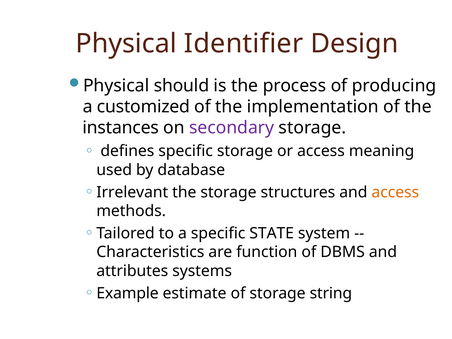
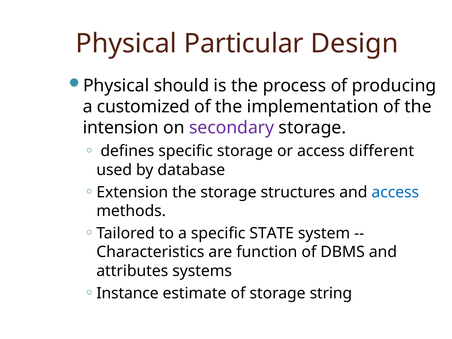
Identifier: Identifier -> Particular
instances: instances -> intension
meaning: meaning -> different
Irrelevant: Irrelevant -> Extension
access at (395, 192) colour: orange -> blue
Example: Example -> Instance
